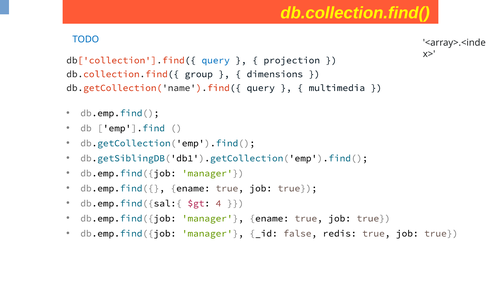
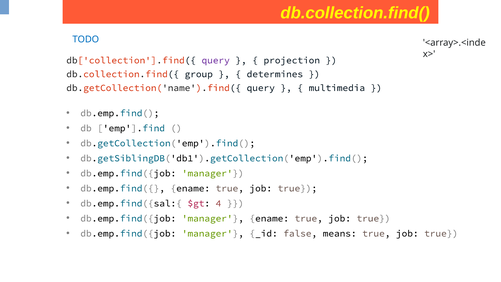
query at (216, 60) colour: blue -> purple
dimensions: dimensions -> determines
redis: redis -> means
